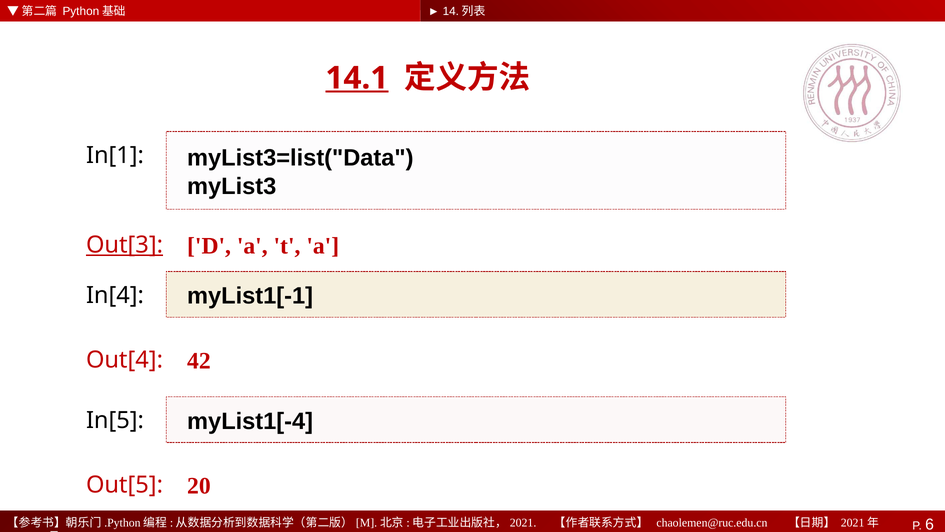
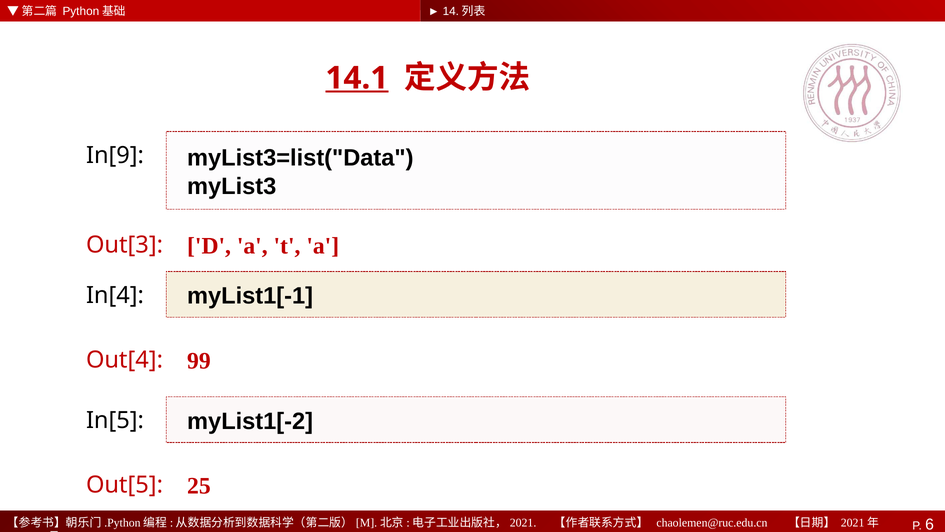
In[1: In[1 -> In[9
Out[3 underline: present -> none
42: 42 -> 99
myList1[-4: myList1[-4 -> myList1[-2
20: 20 -> 25
